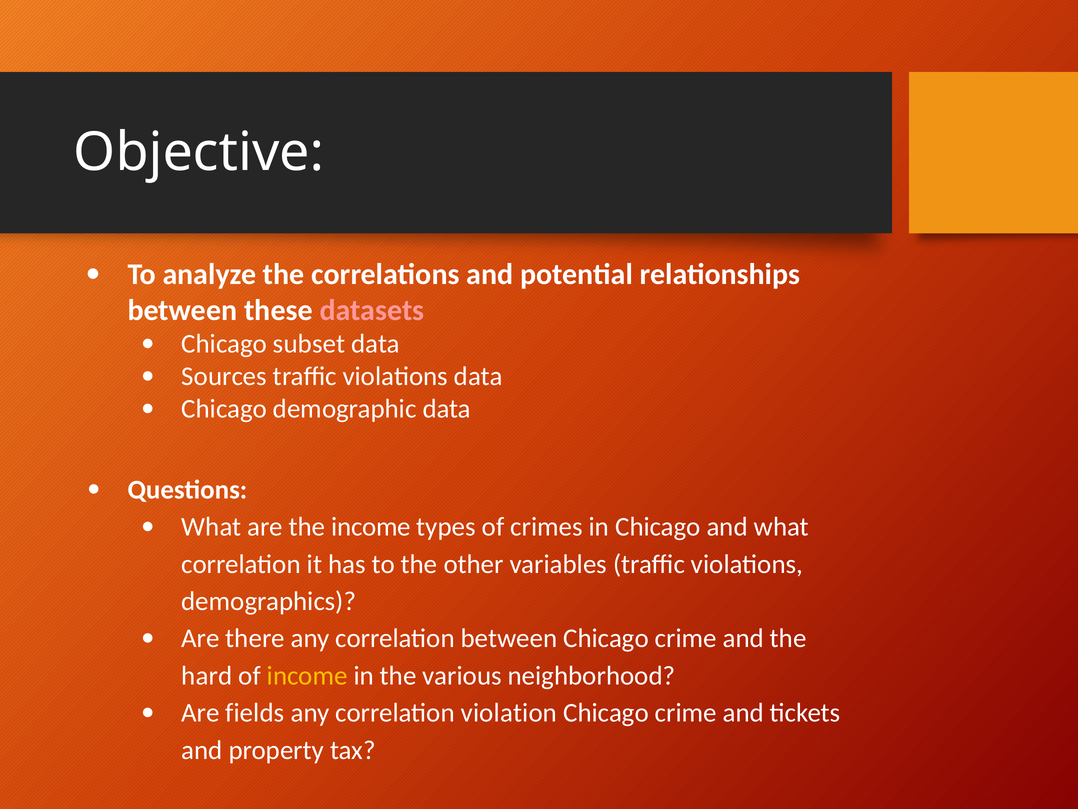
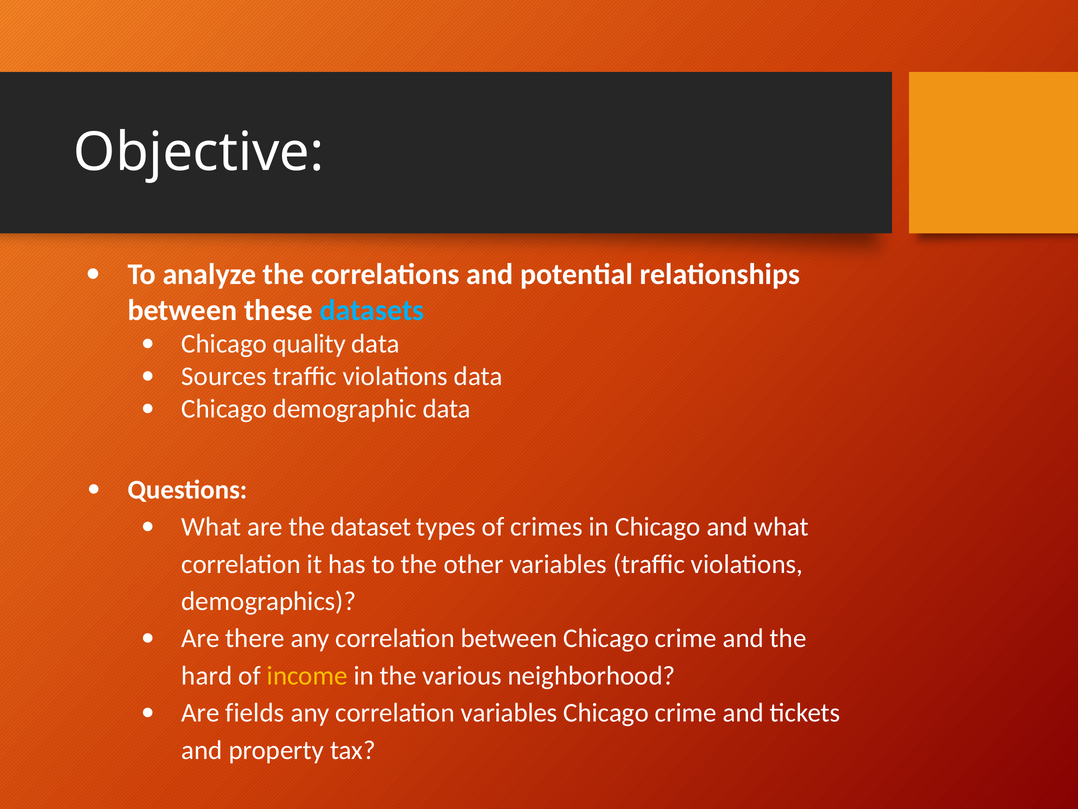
datasets colour: pink -> light blue
subset: subset -> quality
the income: income -> dataset
correlation violation: violation -> variables
